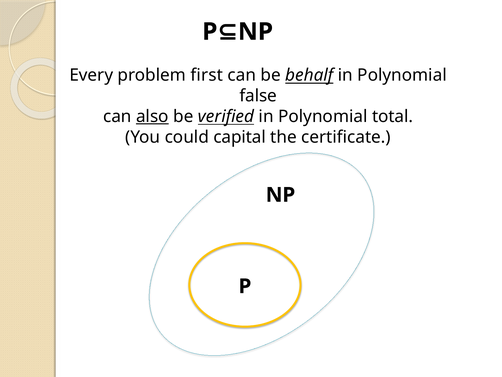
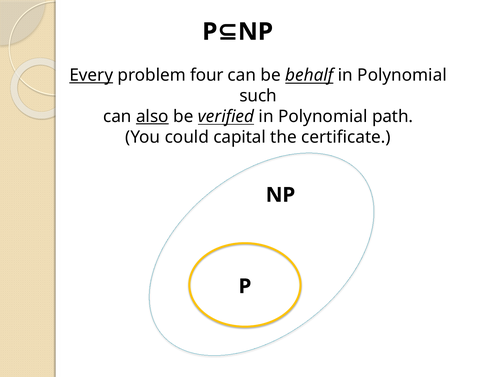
Every underline: none -> present
first: first -> four
false: false -> such
total: total -> path
